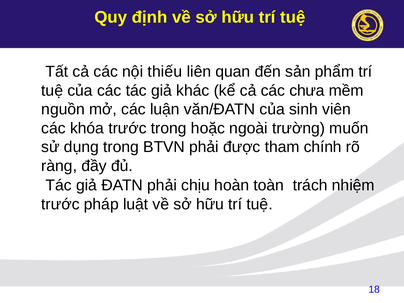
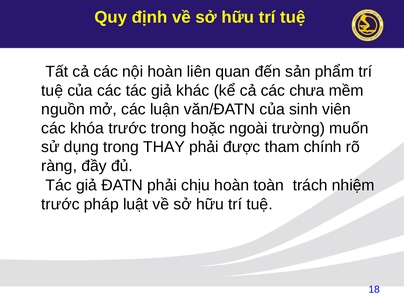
nội thiếu: thiếu -> hoàn
BTVN: BTVN -> THAY
